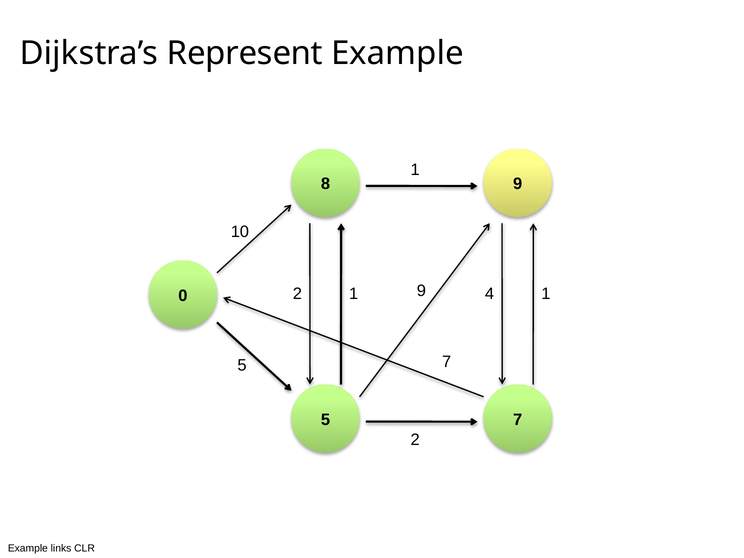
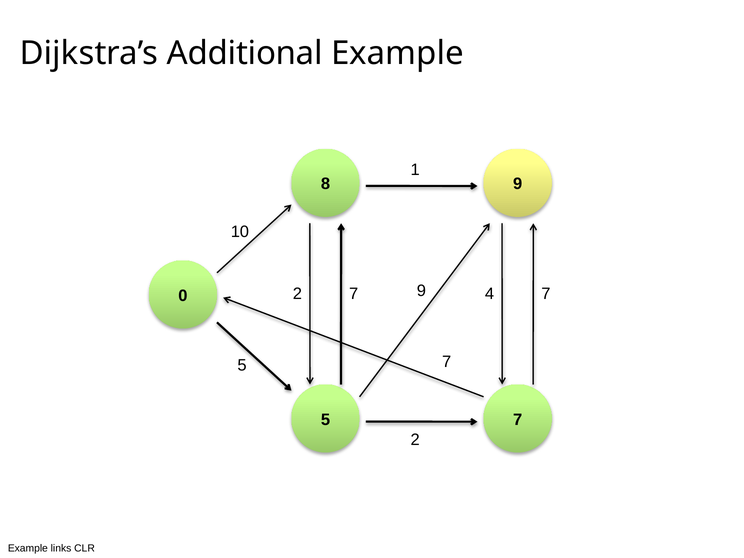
Represent: Represent -> Additional
1 at (354, 294): 1 -> 7
4 1: 1 -> 7
